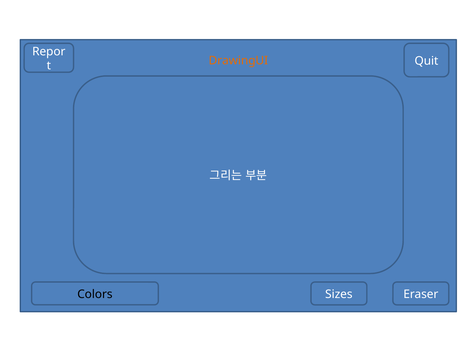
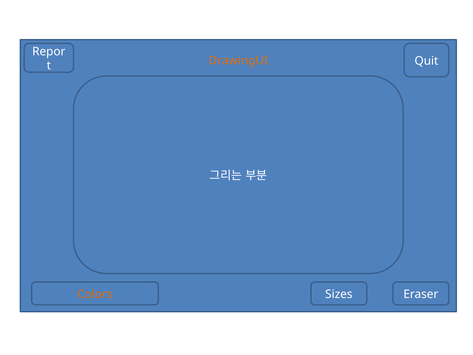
Colors colour: black -> orange
